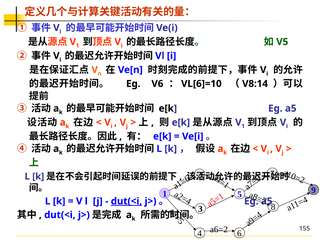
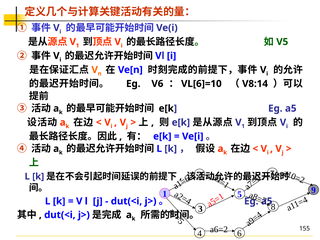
dut(<i at (126, 201) underline: present -> none
